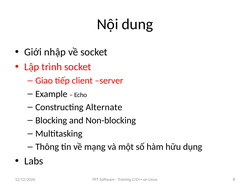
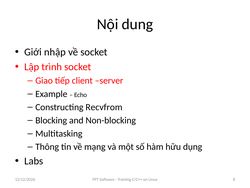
Alternate: Alternate -> Recvfrom
